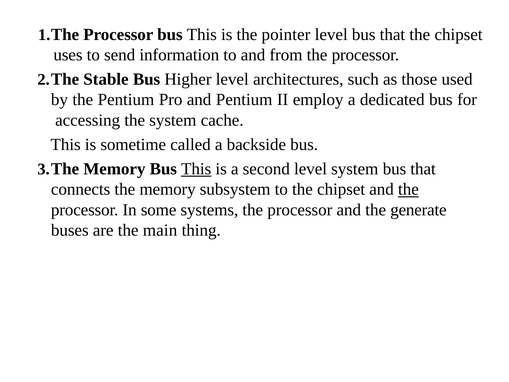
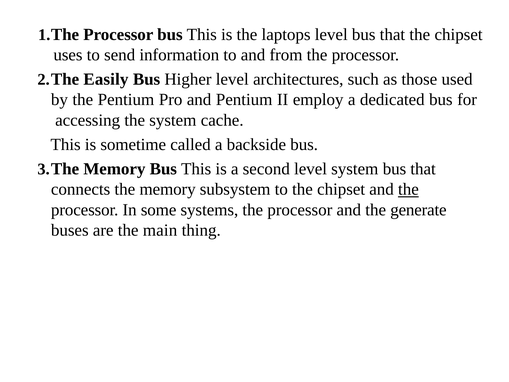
pointer: pointer -> laptops
Stable: Stable -> Easily
This at (196, 169) underline: present -> none
